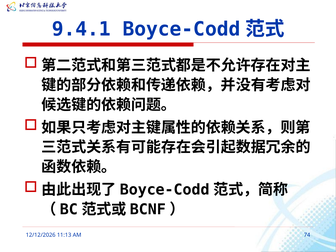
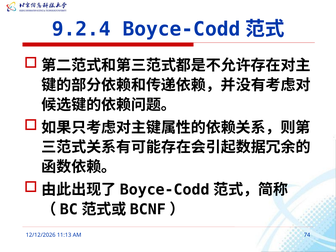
9.4.1: 9.4.1 -> 9.2.4
